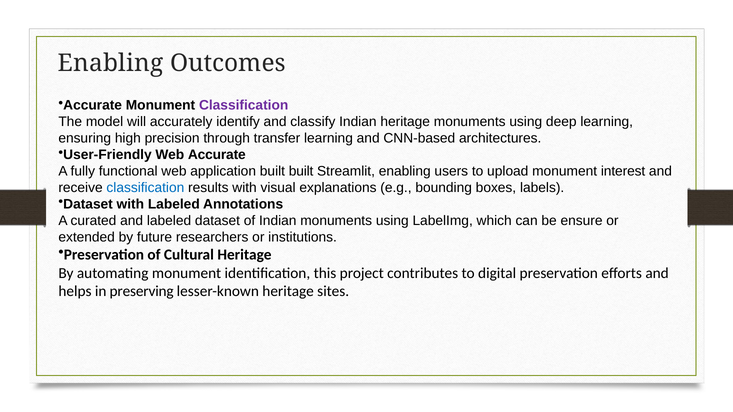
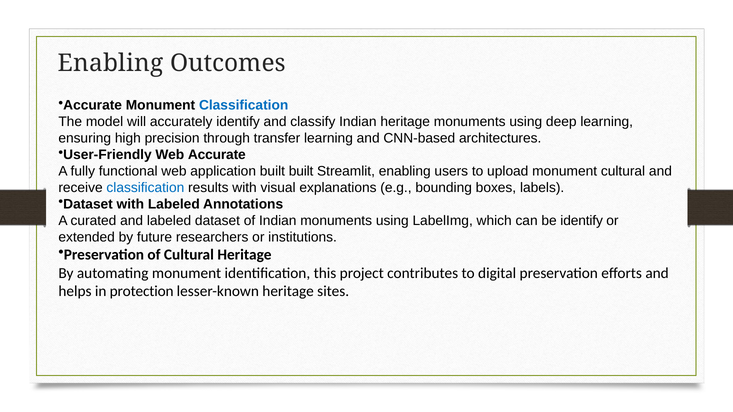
Classification at (244, 105) colour: purple -> blue
monument interest: interest -> cultural
be ensure: ensure -> identify
preserving: preserving -> protection
